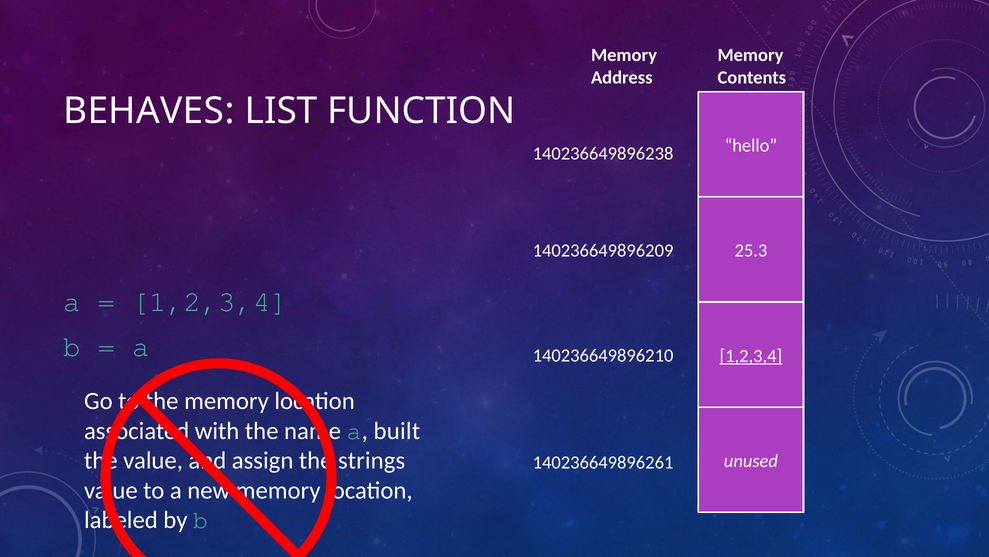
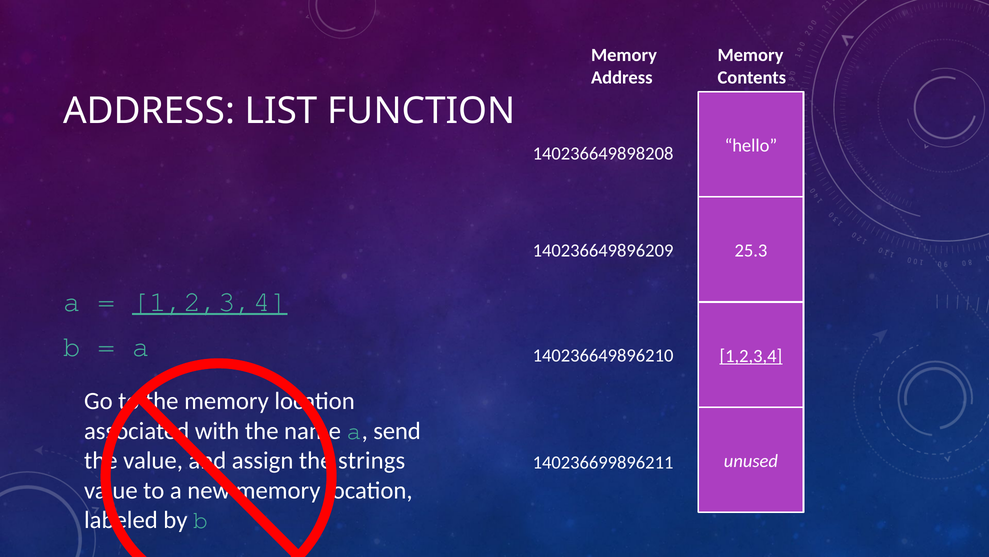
BEHAVES at (149, 111): BEHAVES -> ADDRESS
140236649896238: 140236649896238 -> 140236649898208
1,2,3,4 at (210, 301) underline: none -> present
built: built -> send
140236649896261: 140236649896261 -> 140236699896211
